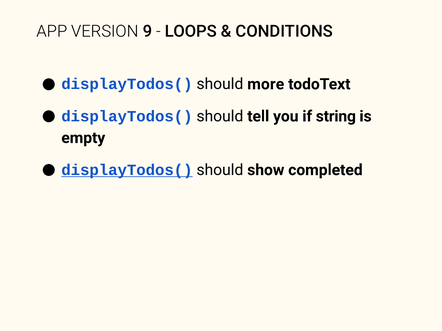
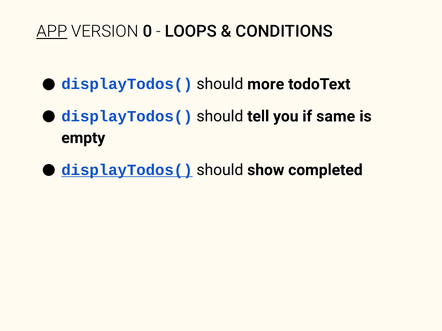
APP underline: none -> present
9: 9 -> 0
string: string -> same
